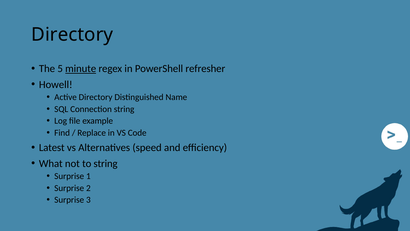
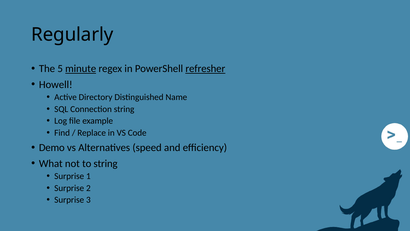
Directory at (72, 34): Directory -> Regularly
refresher underline: none -> present
Latest: Latest -> Demo
